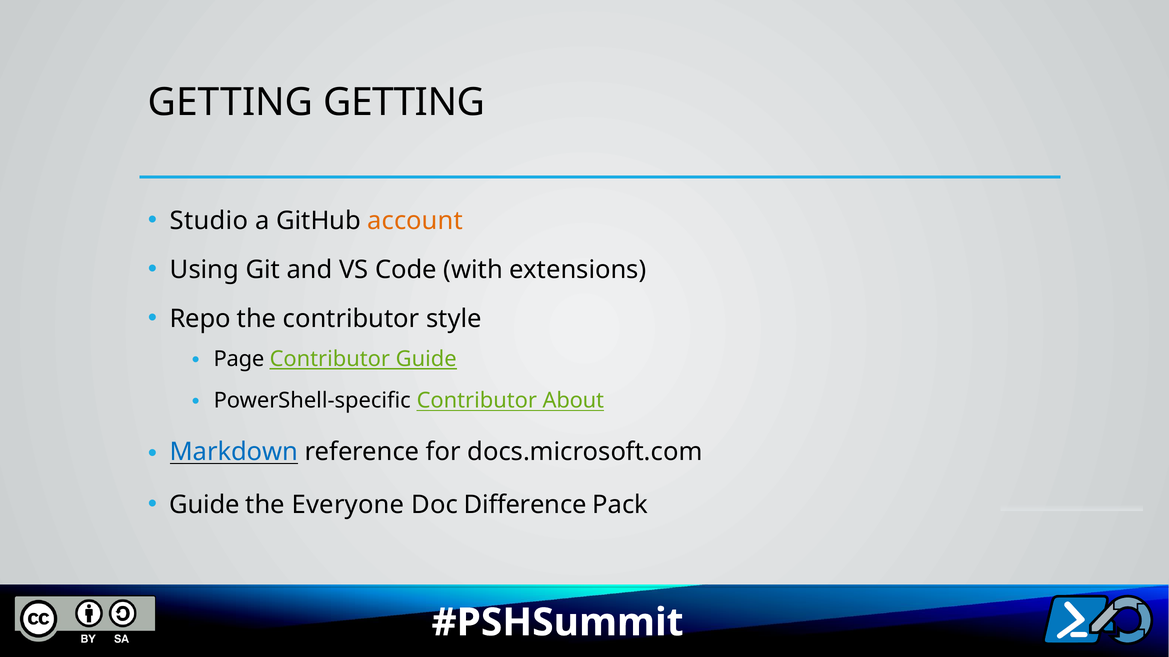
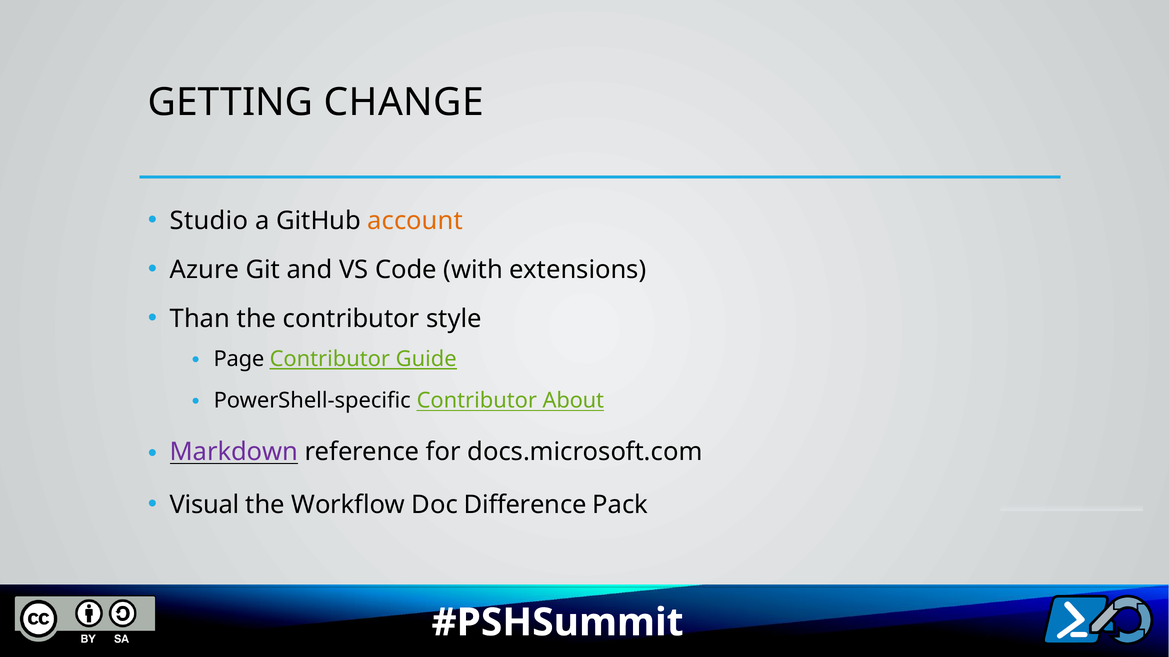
GETTING GETTING: GETTING -> CHANGE
Using: Using -> Azure
Repo: Repo -> Than
Markdown colour: blue -> purple
Guide at (205, 505): Guide -> Visual
Everyone: Everyone -> Workflow
